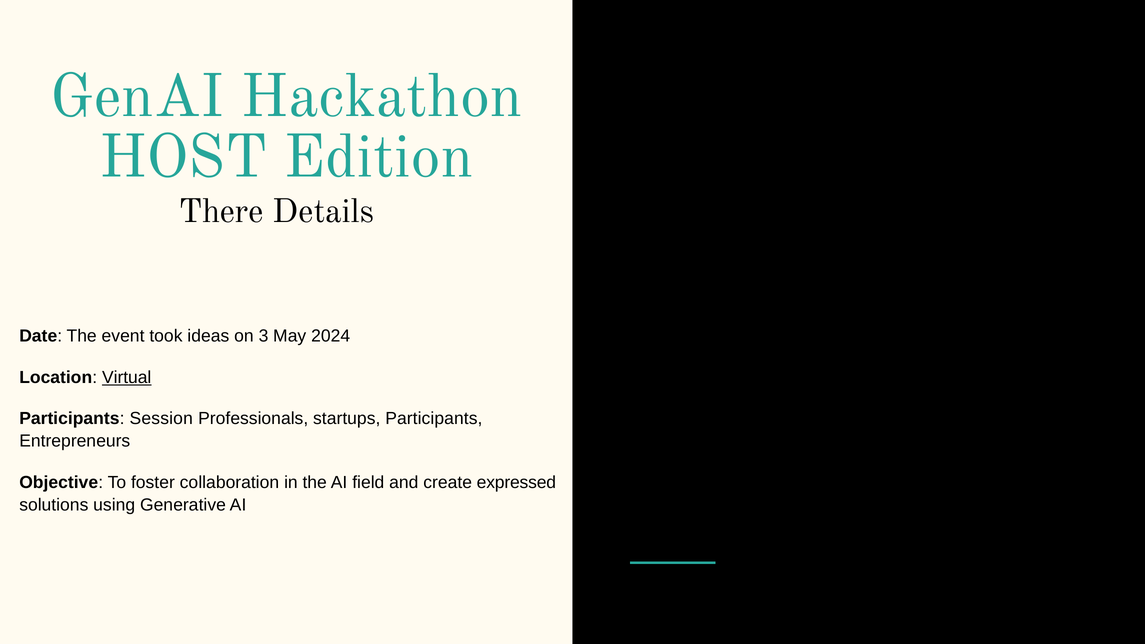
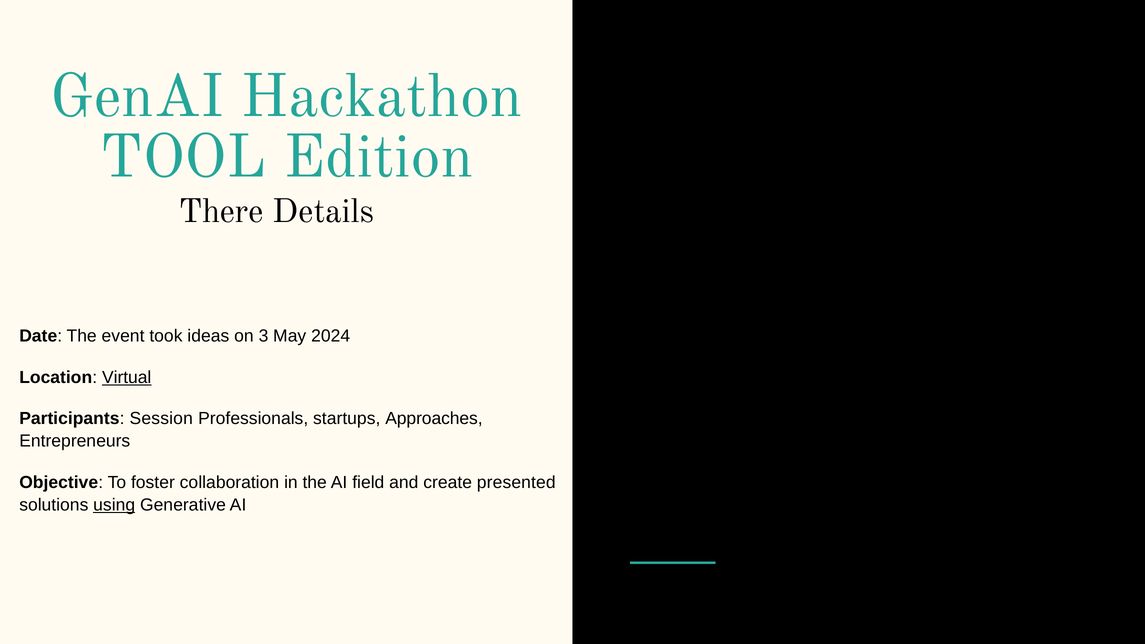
HOST: HOST -> TOOL
startups Participants: Participants -> Approaches
expressed: expressed -> presented
using underline: none -> present
